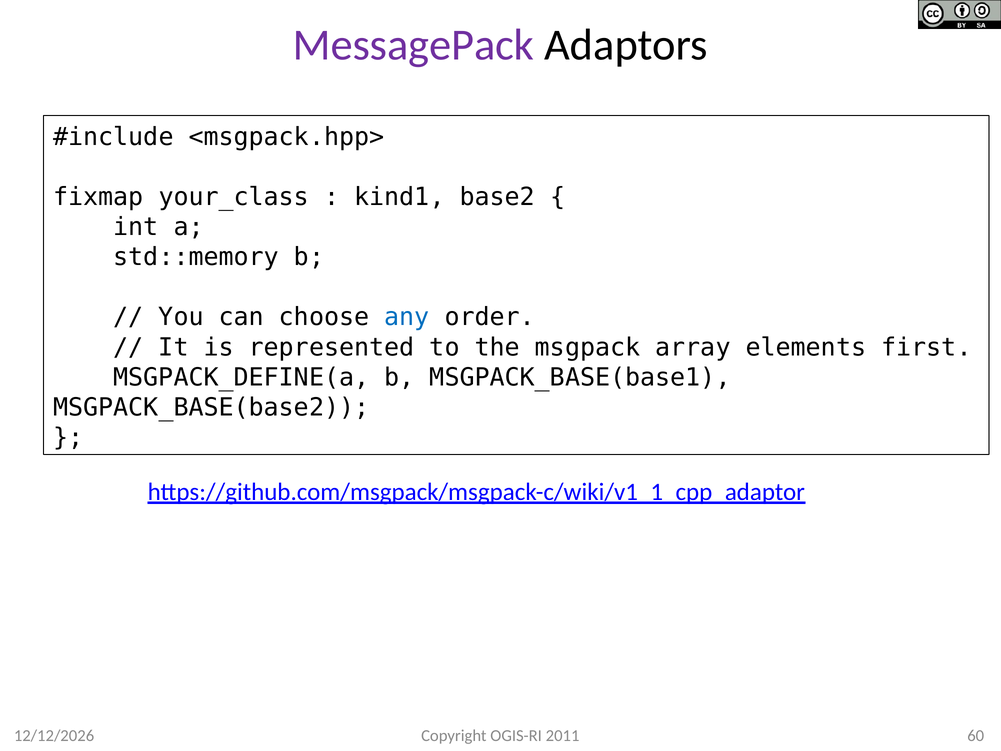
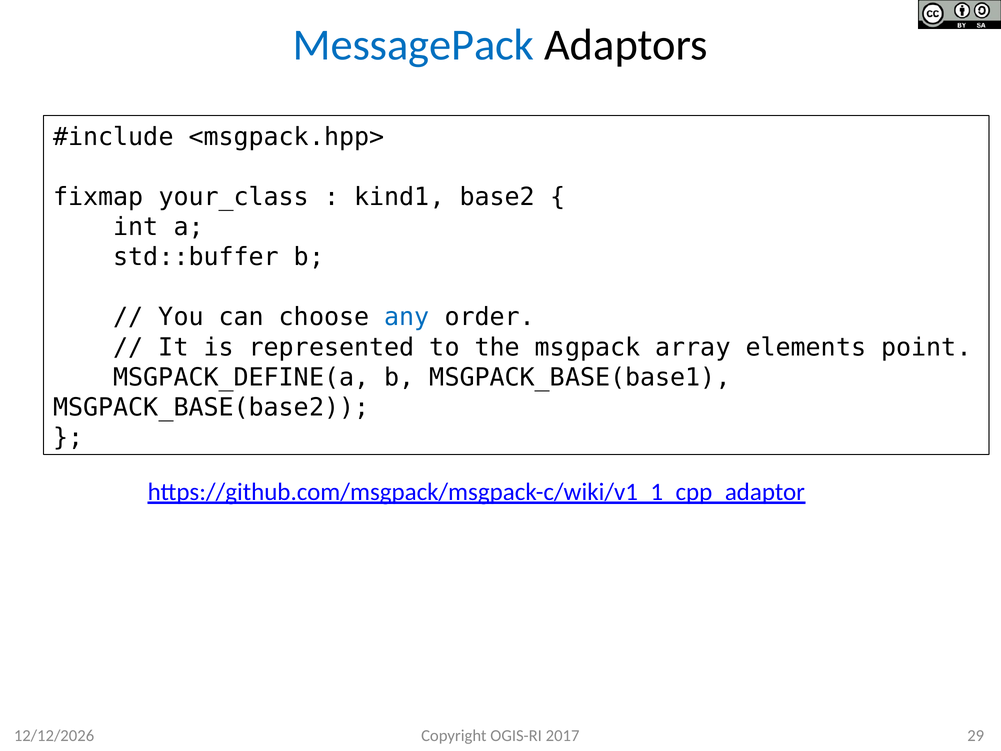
MessagePack colour: purple -> blue
std::memory: std::memory -> std::buffer
first: first -> point
60: 60 -> 29
2011: 2011 -> 2017
